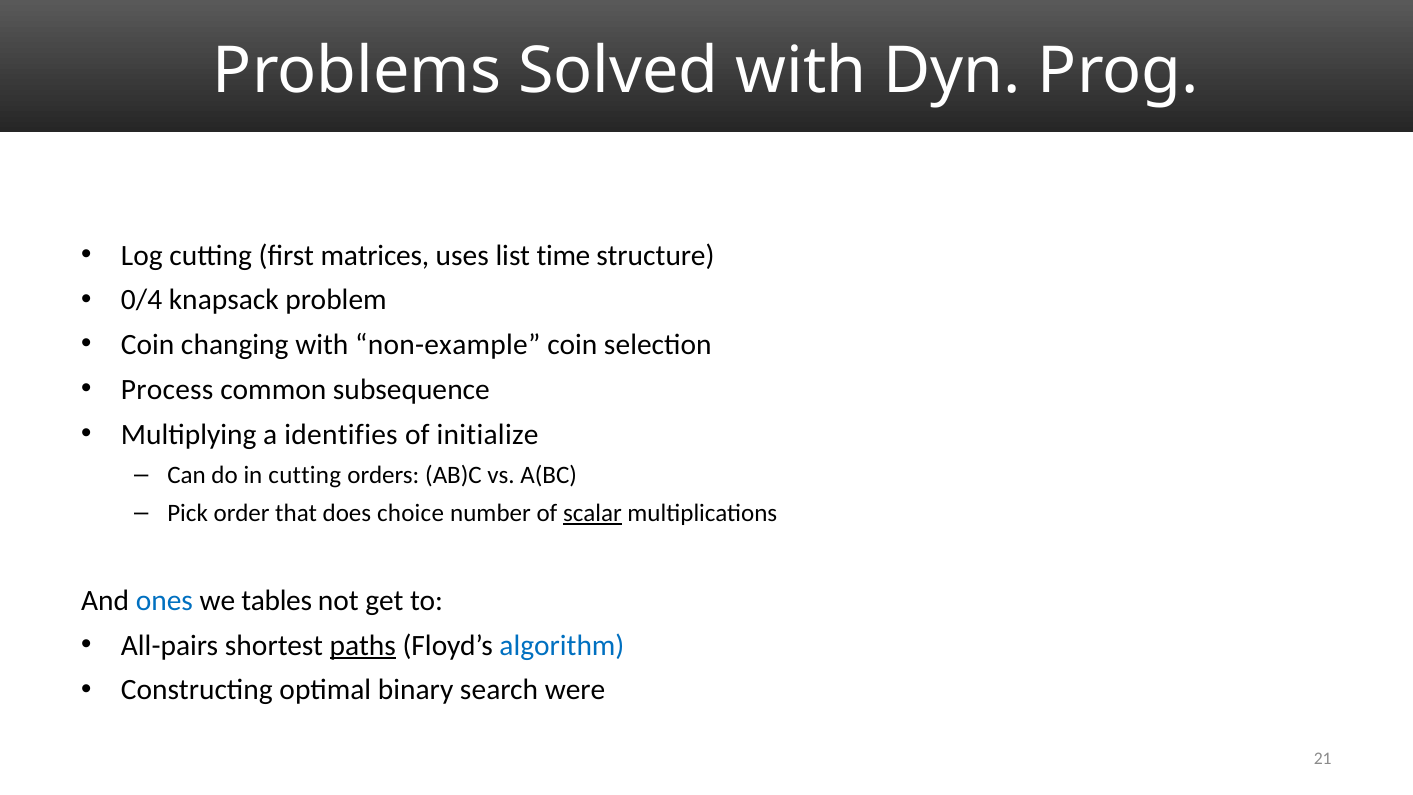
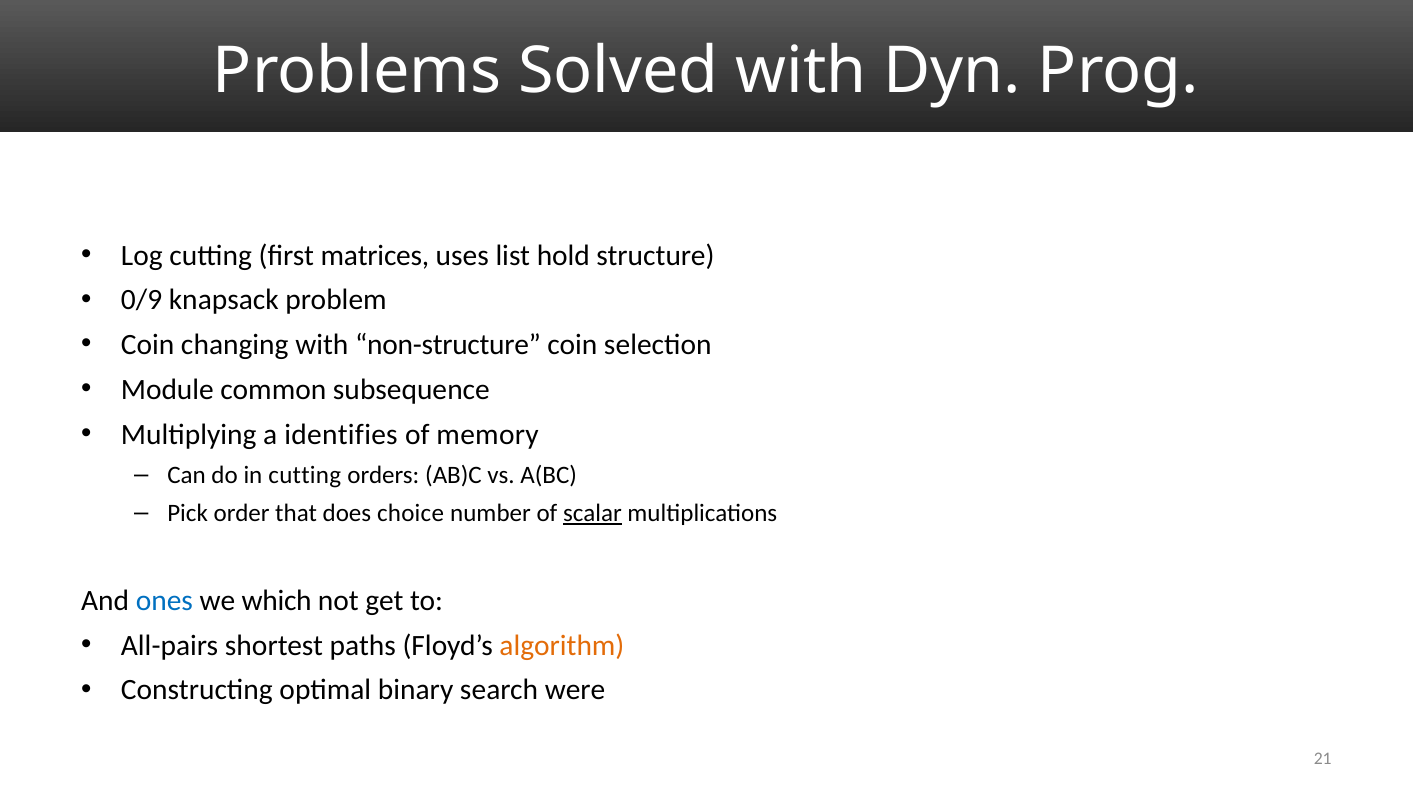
time: time -> hold
0/4: 0/4 -> 0/9
non-example: non-example -> non-structure
Process: Process -> Module
initialize: initialize -> memory
tables: tables -> which
paths underline: present -> none
algorithm colour: blue -> orange
